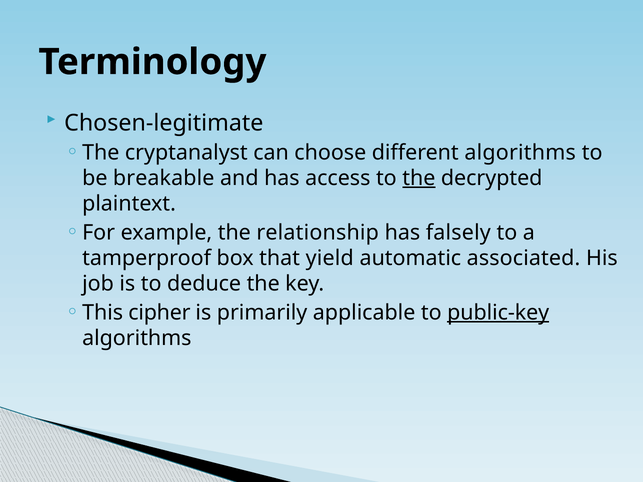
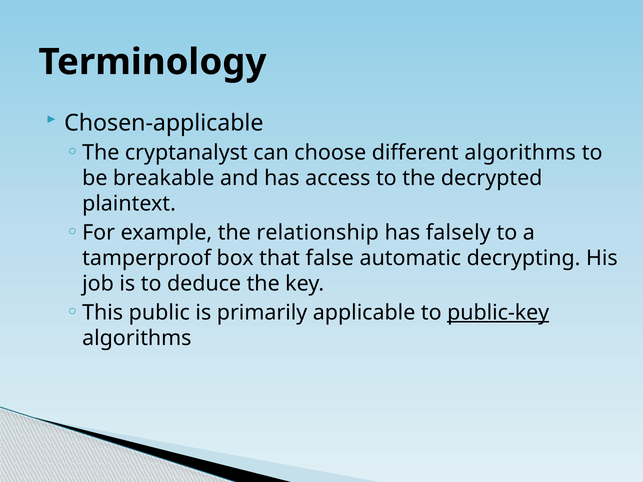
Chosen-legitimate: Chosen-legitimate -> Chosen-applicable
the at (419, 178) underline: present -> none
yield: yield -> false
associated: associated -> decrypting
cipher: cipher -> public
